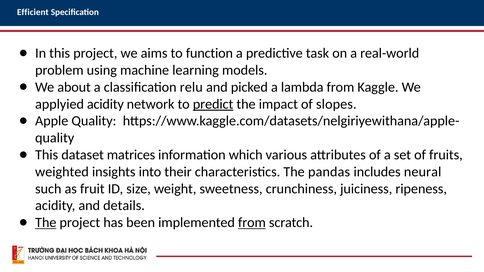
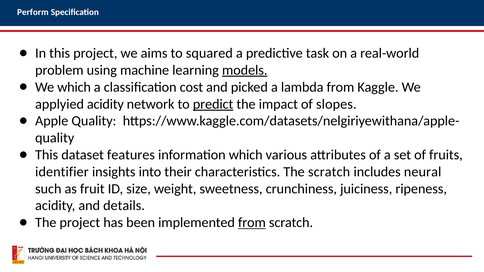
Efficient: Efficient -> Perform
function: function -> squared
models underline: none -> present
We about: about -> which
relu: relu -> cost
matrices: matrices -> features
weighted: weighted -> identifier
The pandas: pandas -> scratch
The at (46, 223) underline: present -> none
